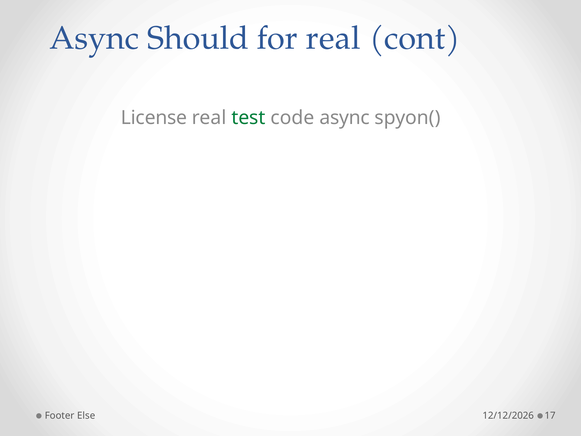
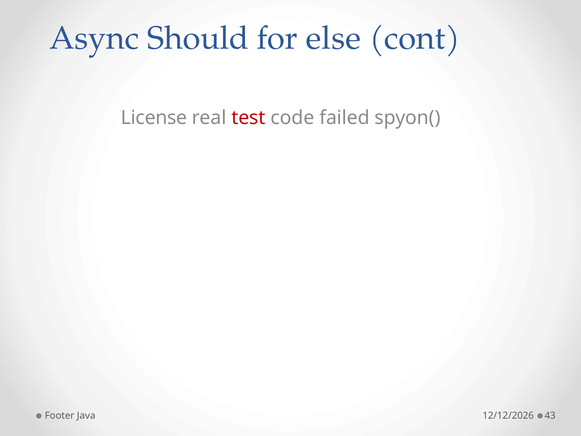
for real: real -> else
test colour: green -> red
code async: async -> failed
Else: Else -> Java
17: 17 -> 43
